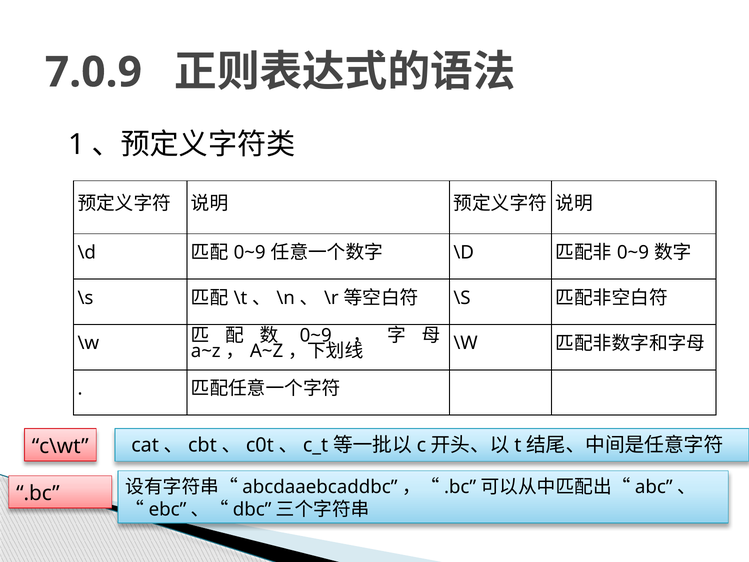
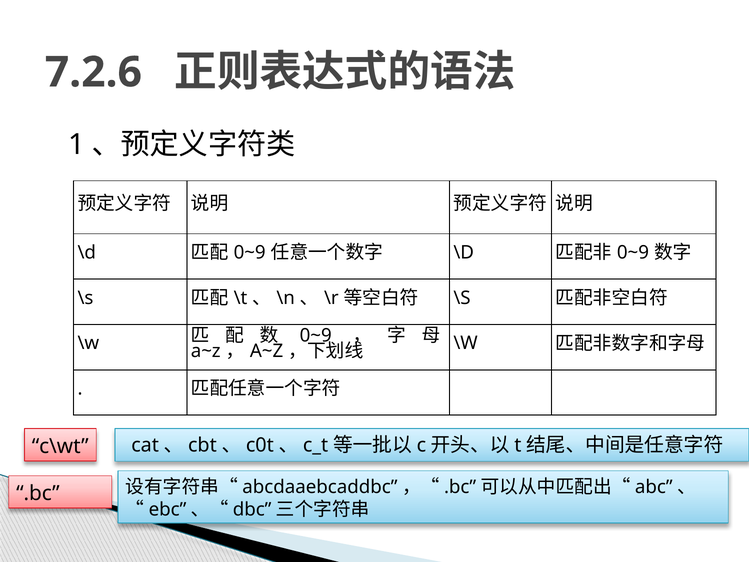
7.0.9: 7.0.9 -> 7.2.6
